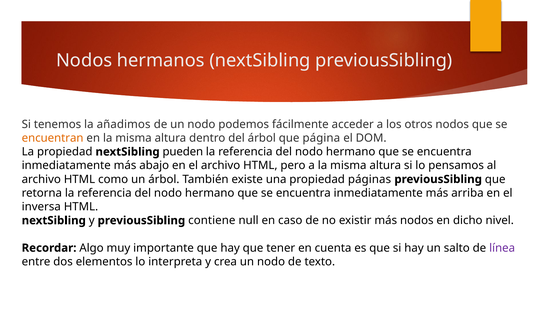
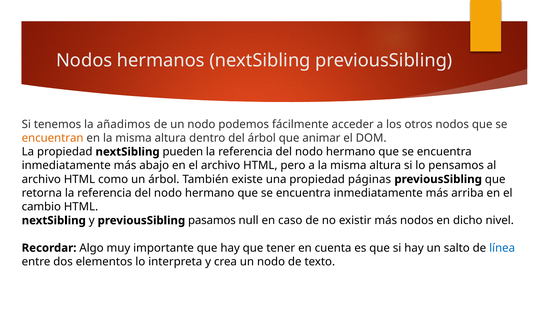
página: página -> animar
inversa: inversa -> cambio
contiene: contiene -> pasamos
línea colour: purple -> blue
